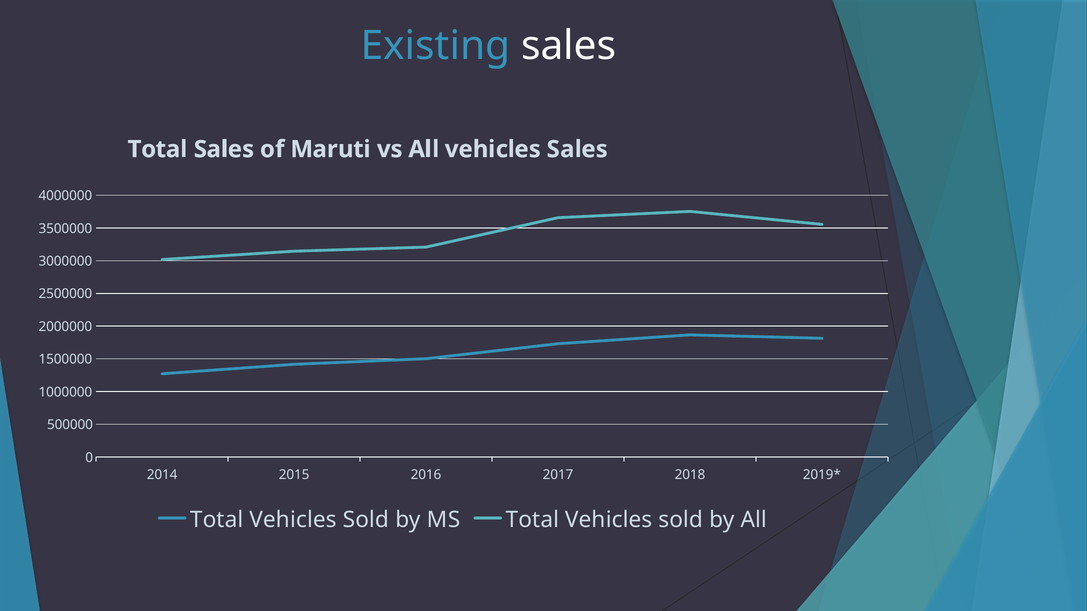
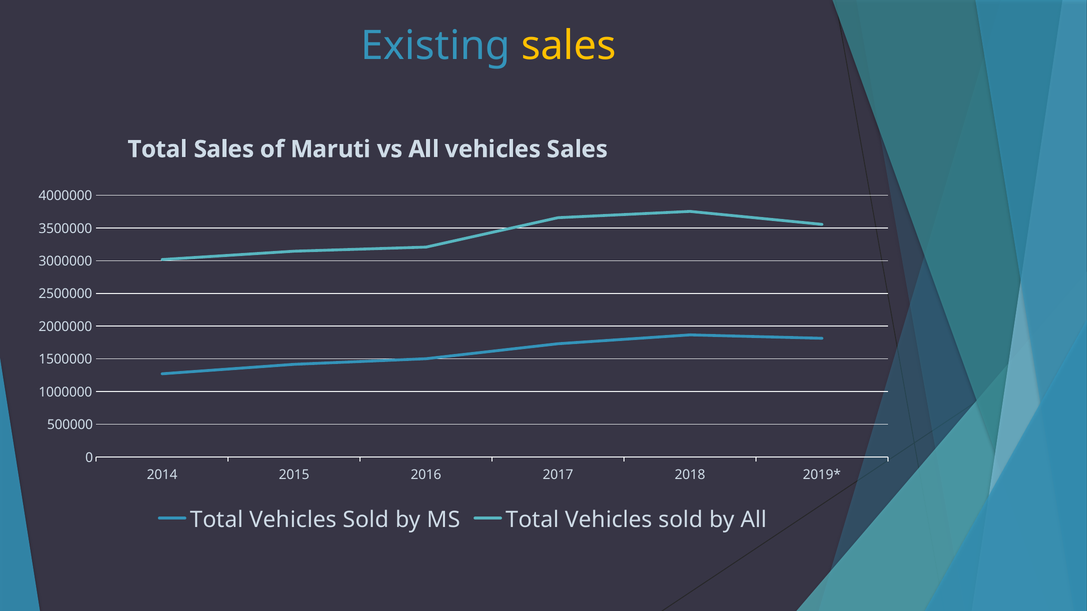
sales at (569, 46) colour: white -> yellow
